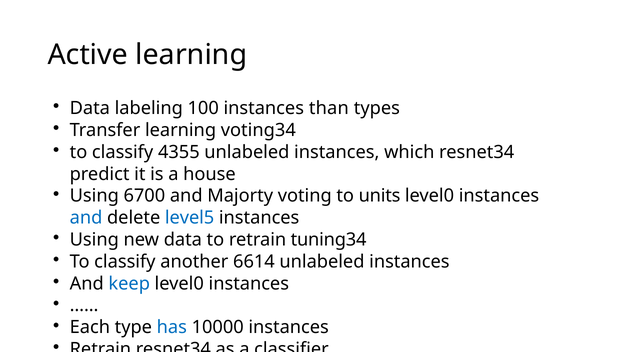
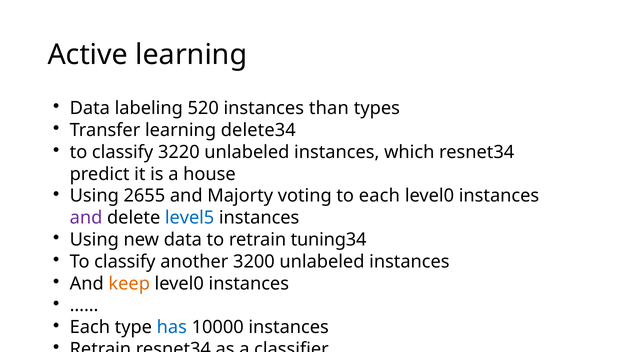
100: 100 -> 520
voting34: voting34 -> delete34
4355: 4355 -> 3220
6700: 6700 -> 2655
to units: units -> each
and at (86, 218) colour: blue -> purple
6614: 6614 -> 3200
keep colour: blue -> orange
